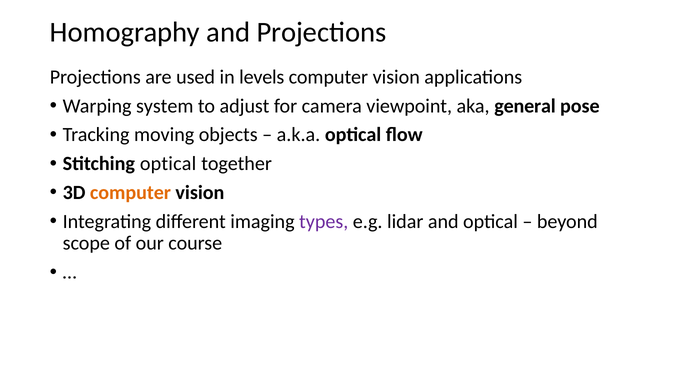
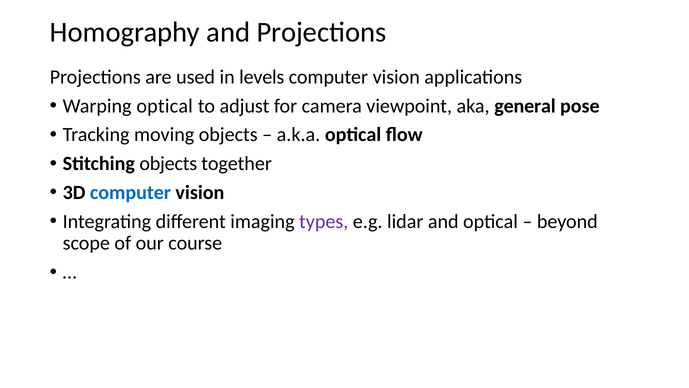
Warping system: system -> optical
Stitching optical: optical -> objects
computer at (130, 192) colour: orange -> blue
